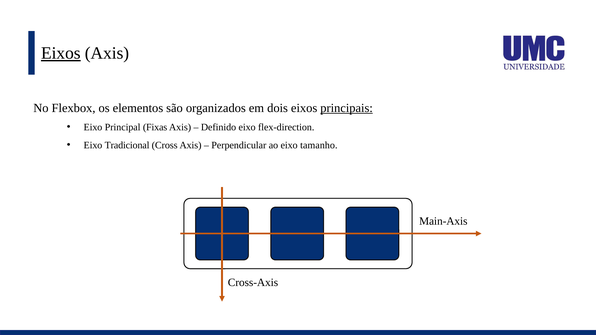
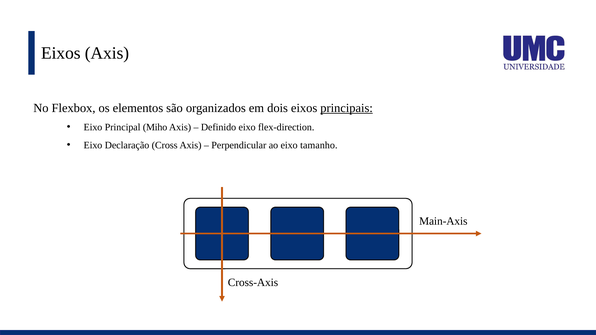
Eixos at (61, 53) underline: present -> none
Fixas: Fixas -> Miho
Tradicional: Tradicional -> Declaração
